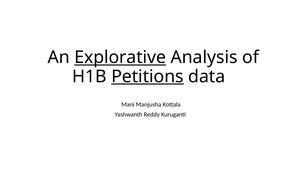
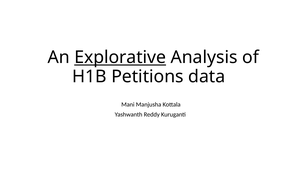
Petitions underline: present -> none
